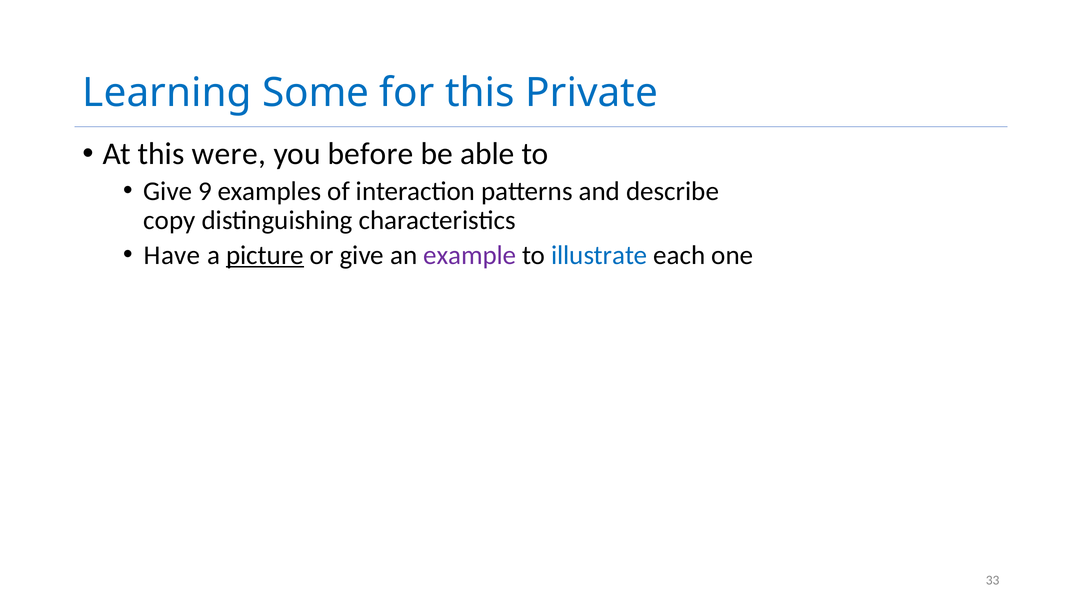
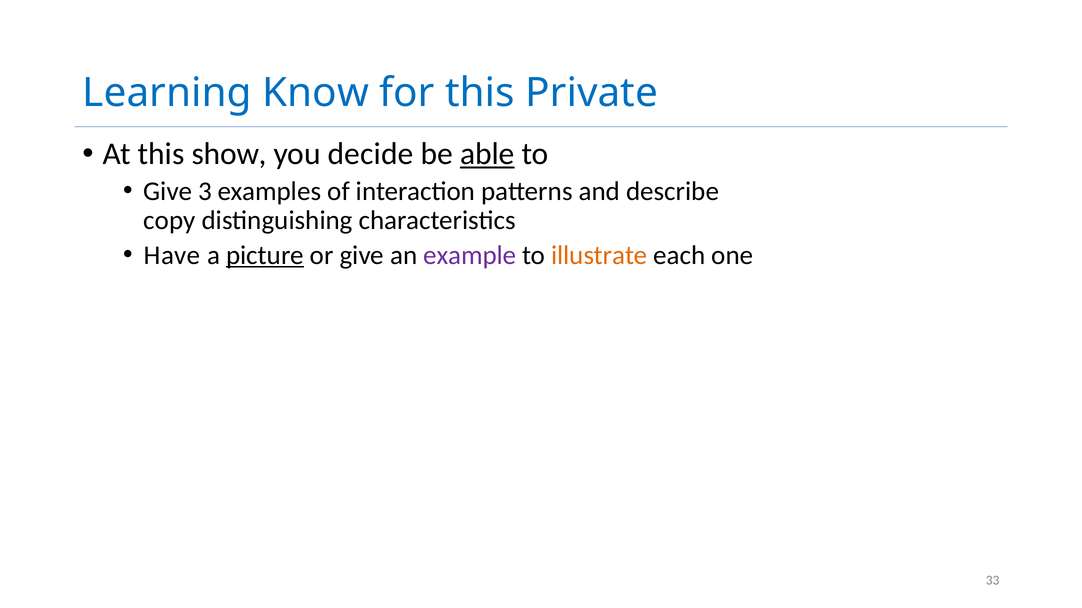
Some: Some -> Know
were: were -> show
before: before -> decide
able underline: none -> present
9: 9 -> 3
illustrate colour: blue -> orange
